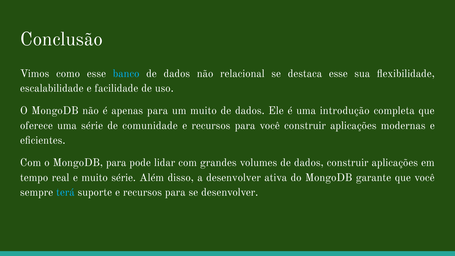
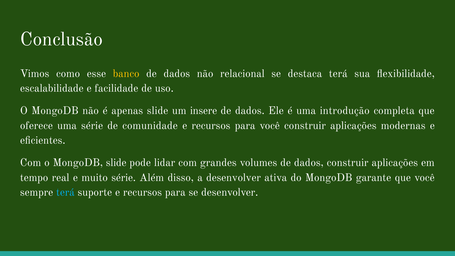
banco colour: light blue -> yellow
destaca esse: esse -> terá
apenas para: para -> slide
um muito: muito -> insere
MongoDB para: para -> slide
